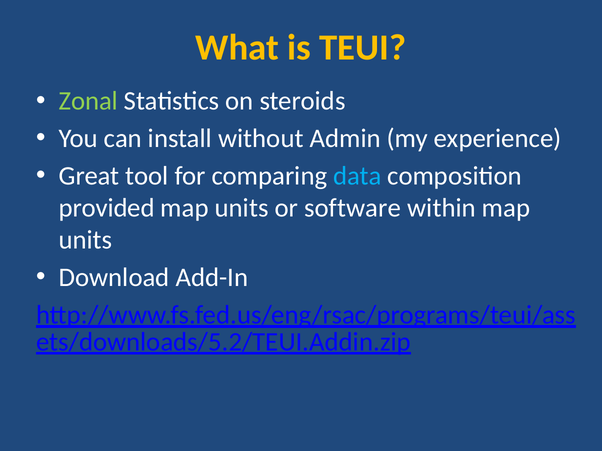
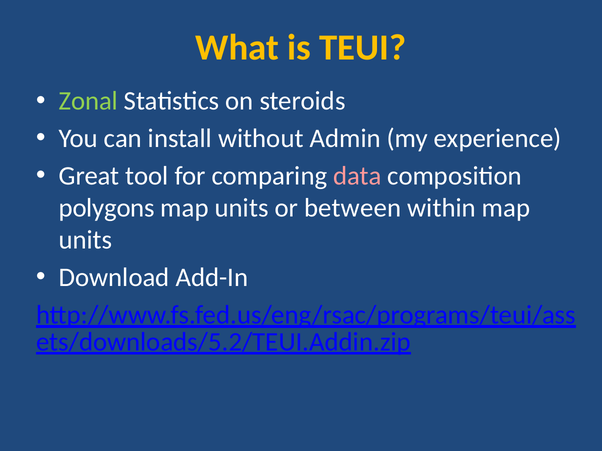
data colour: light blue -> pink
provided: provided -> polygons
software: software -> between
